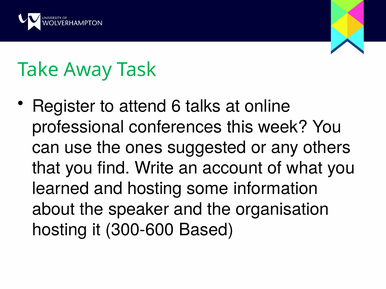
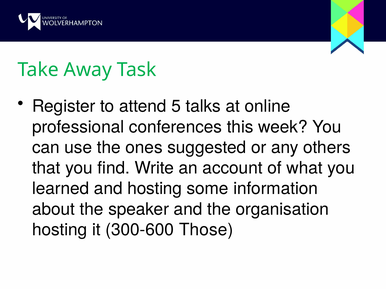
6: 6 -> 5
Based: Based -> Those
